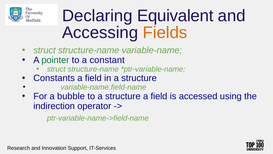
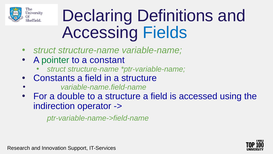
Equivalent: Equivalent -> Definitions
Fields colour: orange -> blue
bubble: bubble -> double
